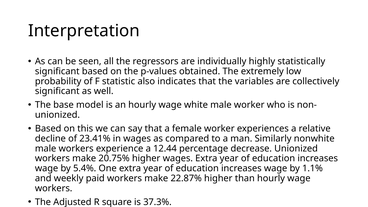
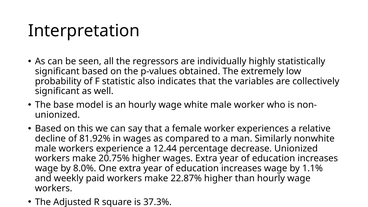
23.41%: 23.41% -> 81.92%
5.4%: 5.4% -> 8.0%
